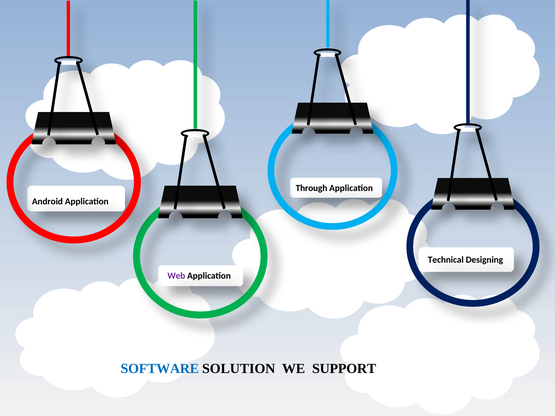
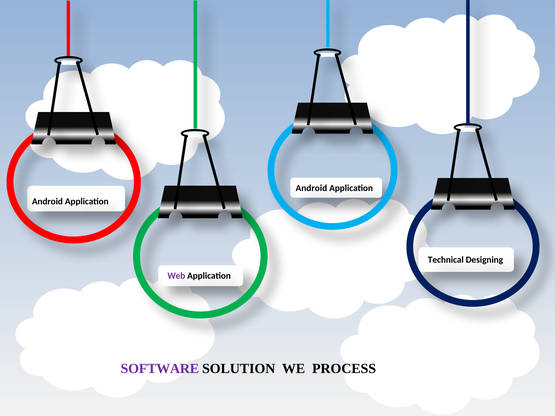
Through at (311, 188): Through -> Android
SOFTWARE colour: blue -> purple
SUPPORT: SUPPORT -> PROCESS
